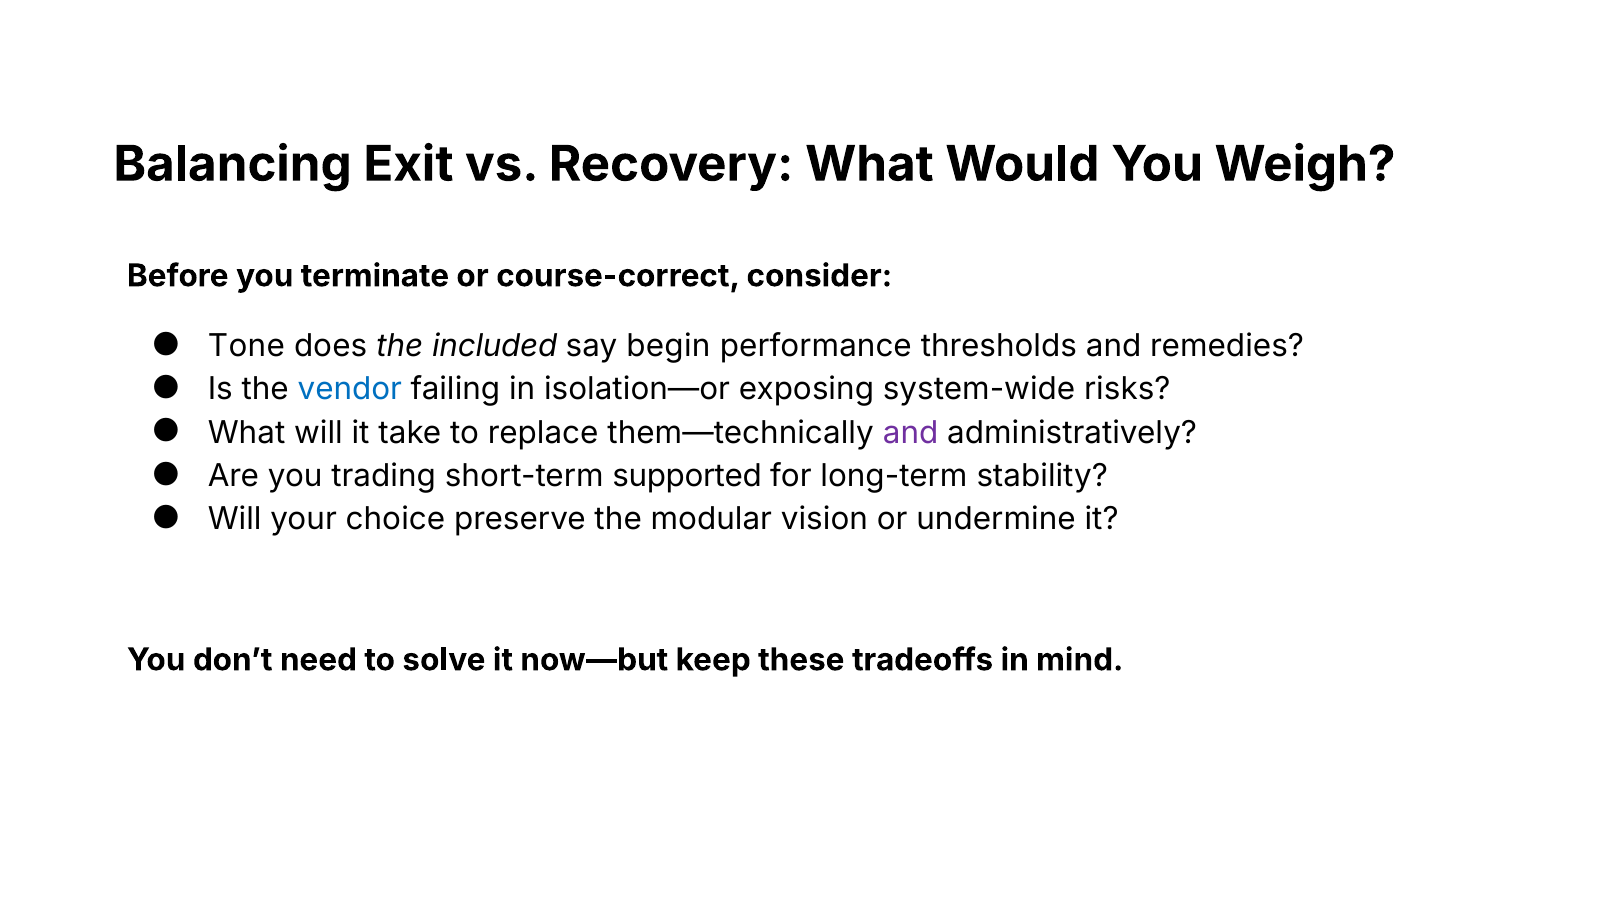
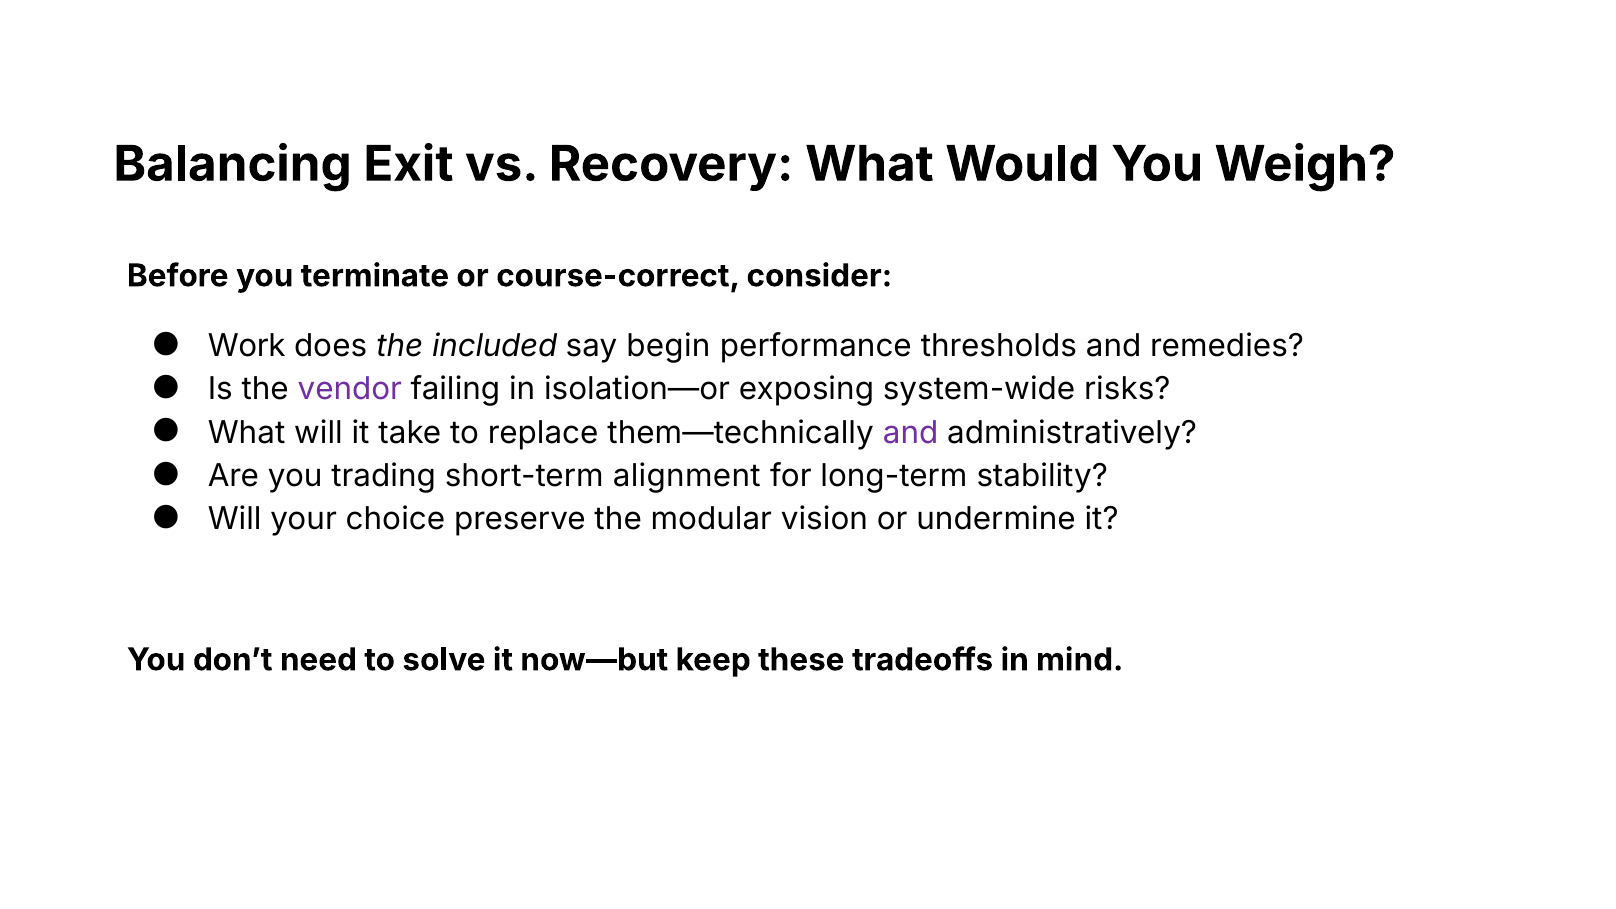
Tone: Tone -> Work
vendor colour: blue -> purple
supported: supported -> alignment
